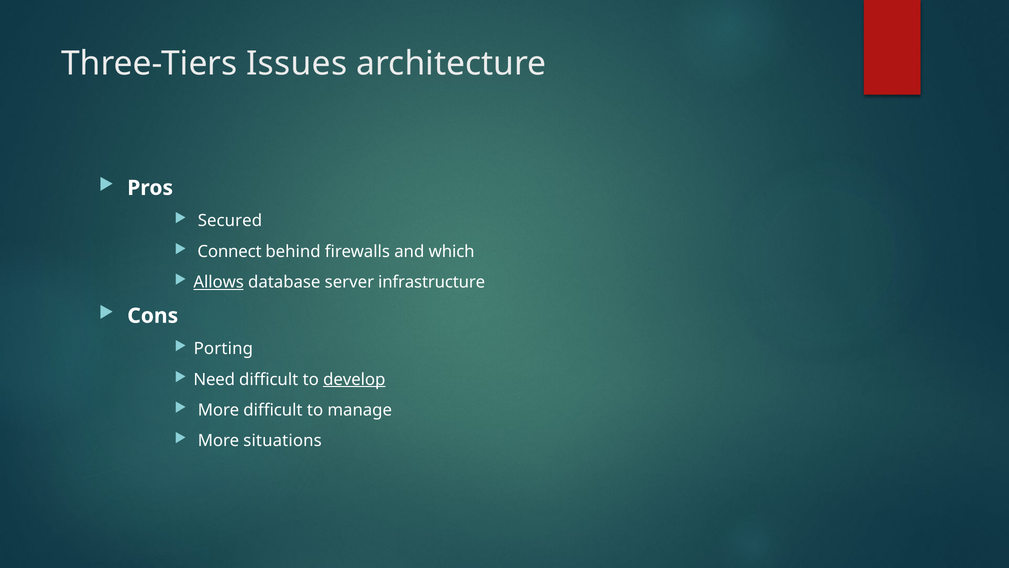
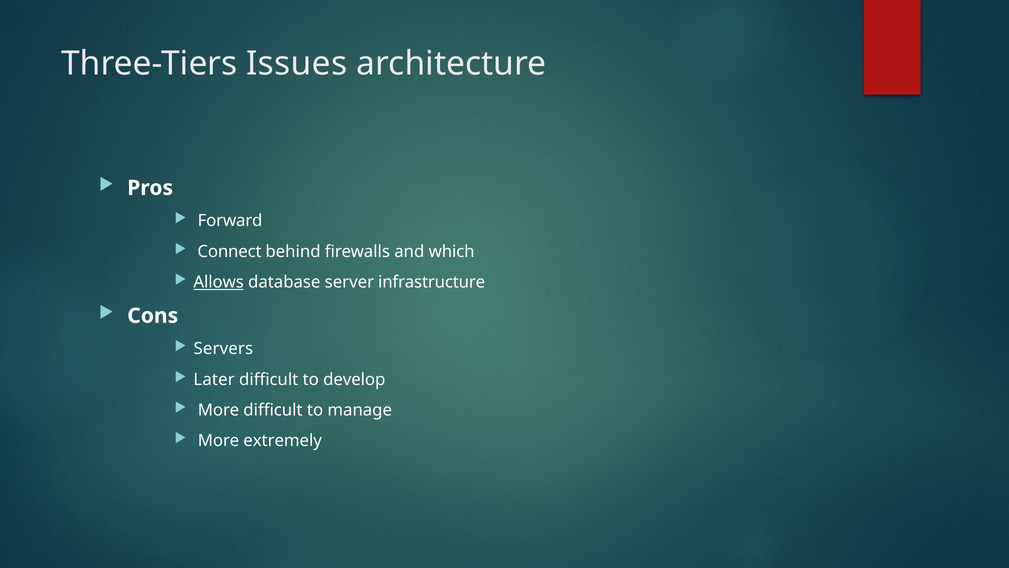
Secured: Secured -> Forward
Porting: Porting -> Servers
Need: Need -> Later
develop underline: present -> none
situations: situations -> extremely
